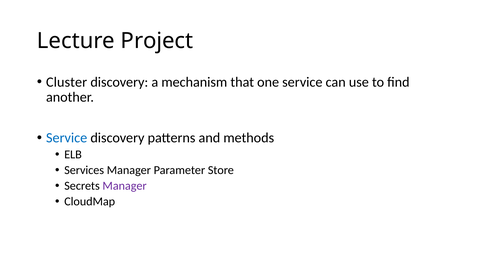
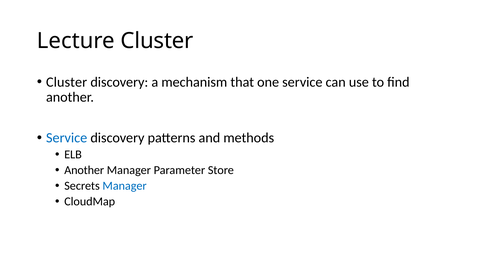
Lecture Project: Project -> Cluster
Services at (84, 170): Services -> Another
Manager at (125, 186) colour: purple -> blue
